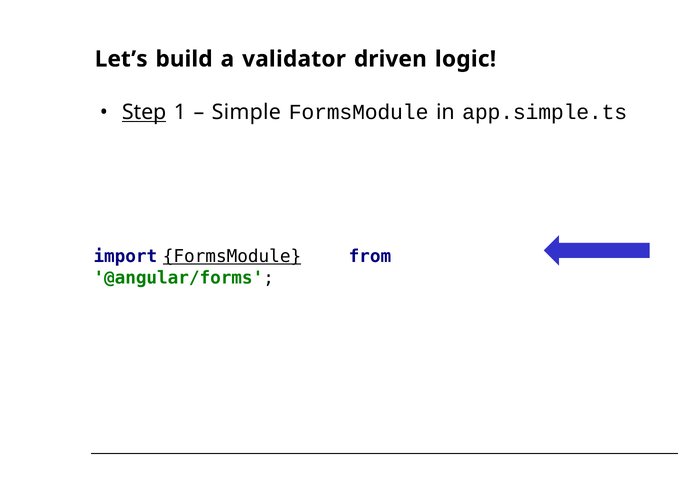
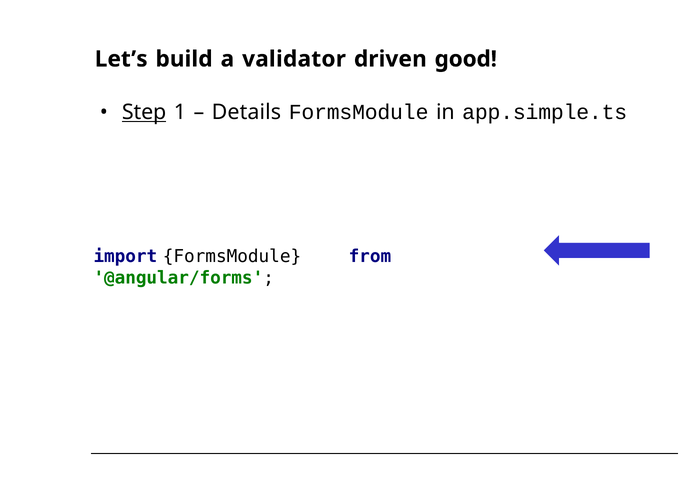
logic: logic -> good
Simple: Simple -> Details
FormsModule at (232, 256) underline: present -> none
